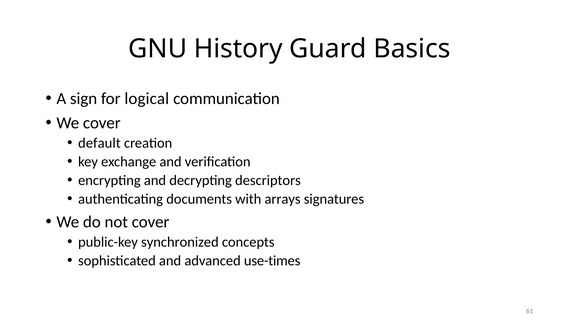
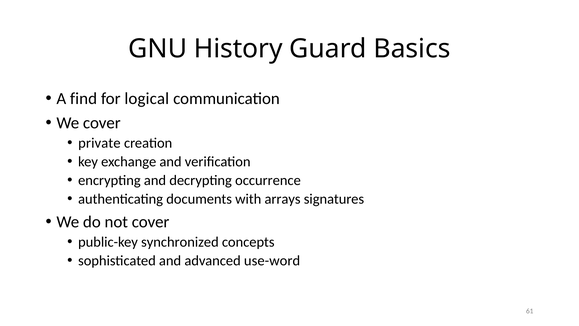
sign: sign -> find
default: default -> private
descriptors: descriptors -> occurrence
use-times: use-times -> use-word
